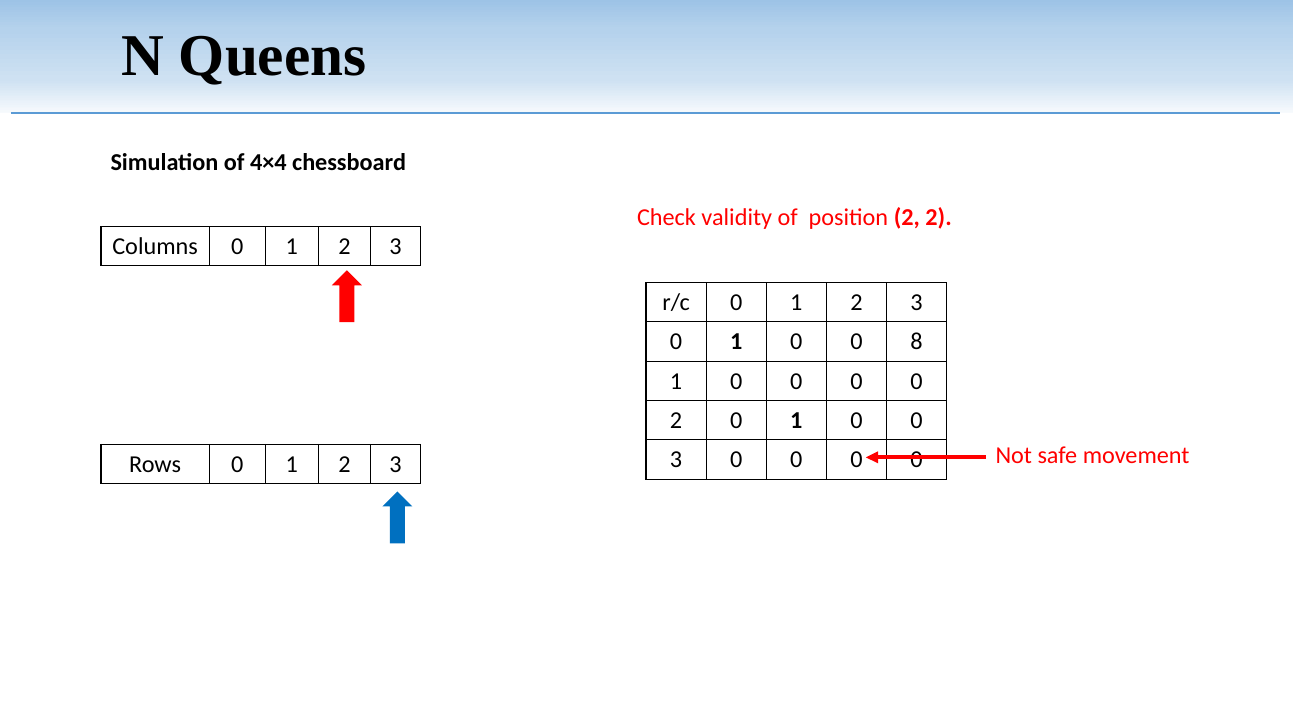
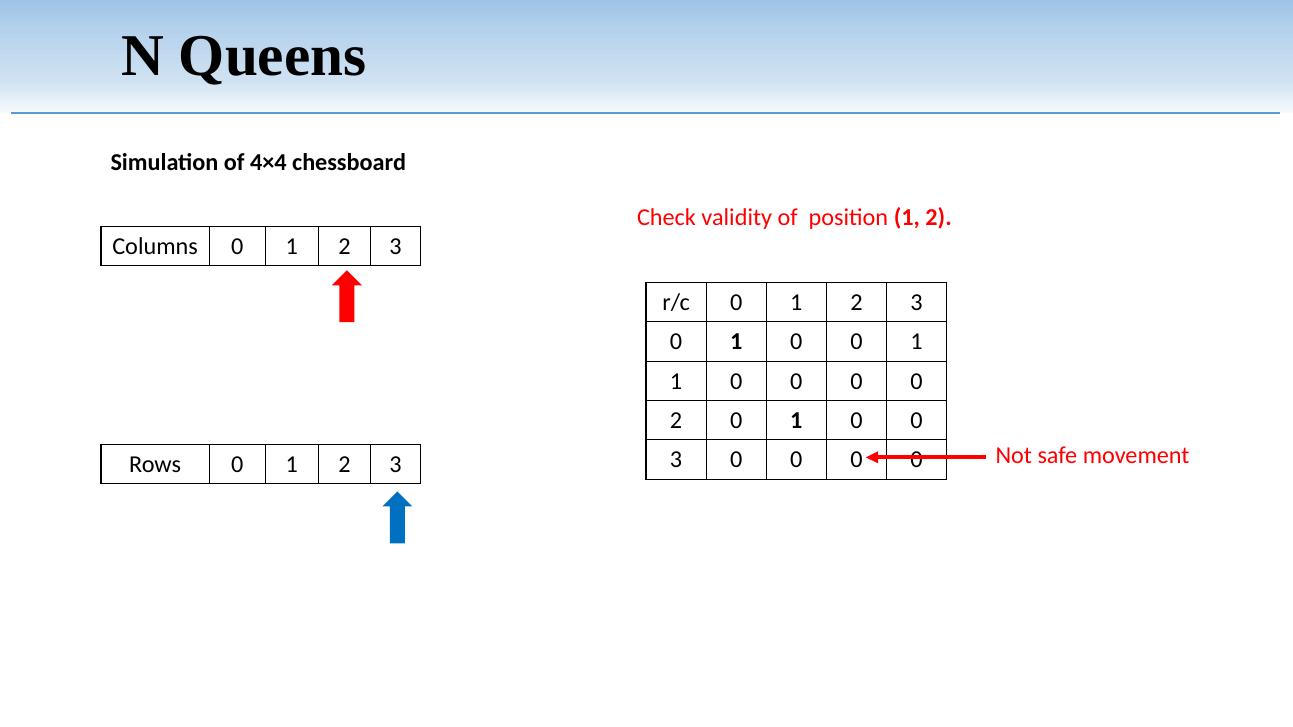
position 2: 2 -> 1
0 0 8: 8 -> 1
